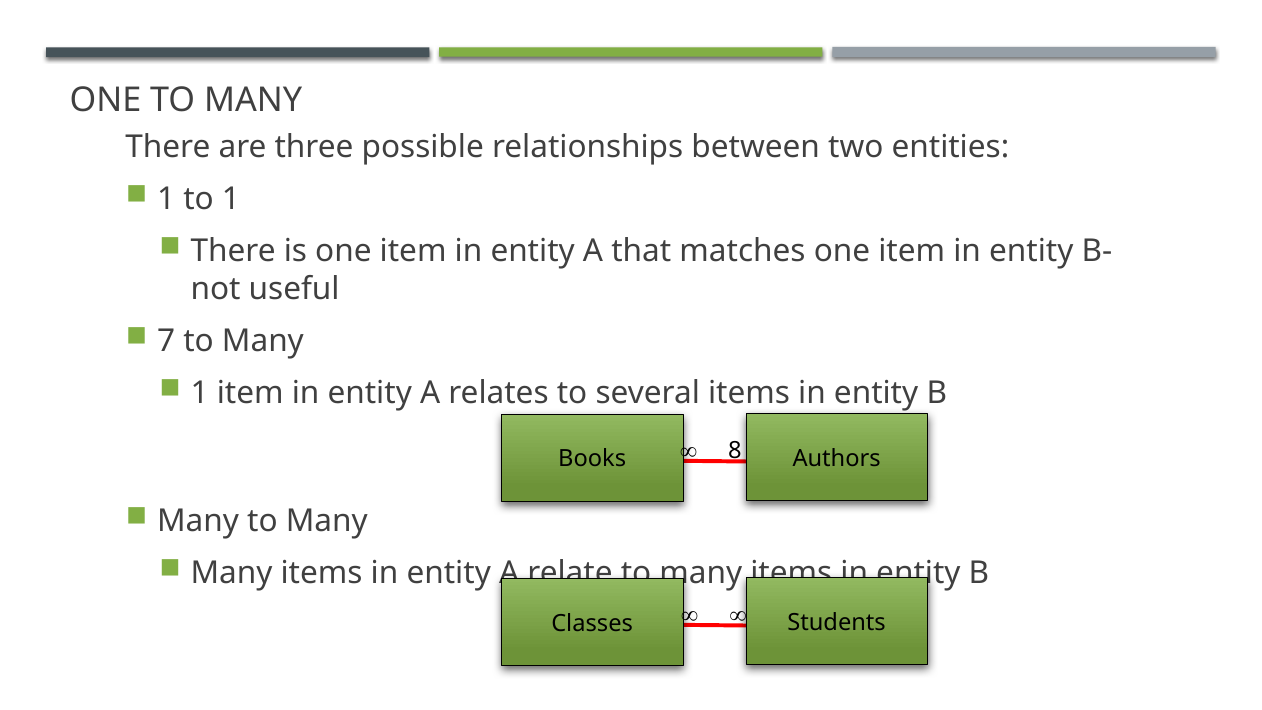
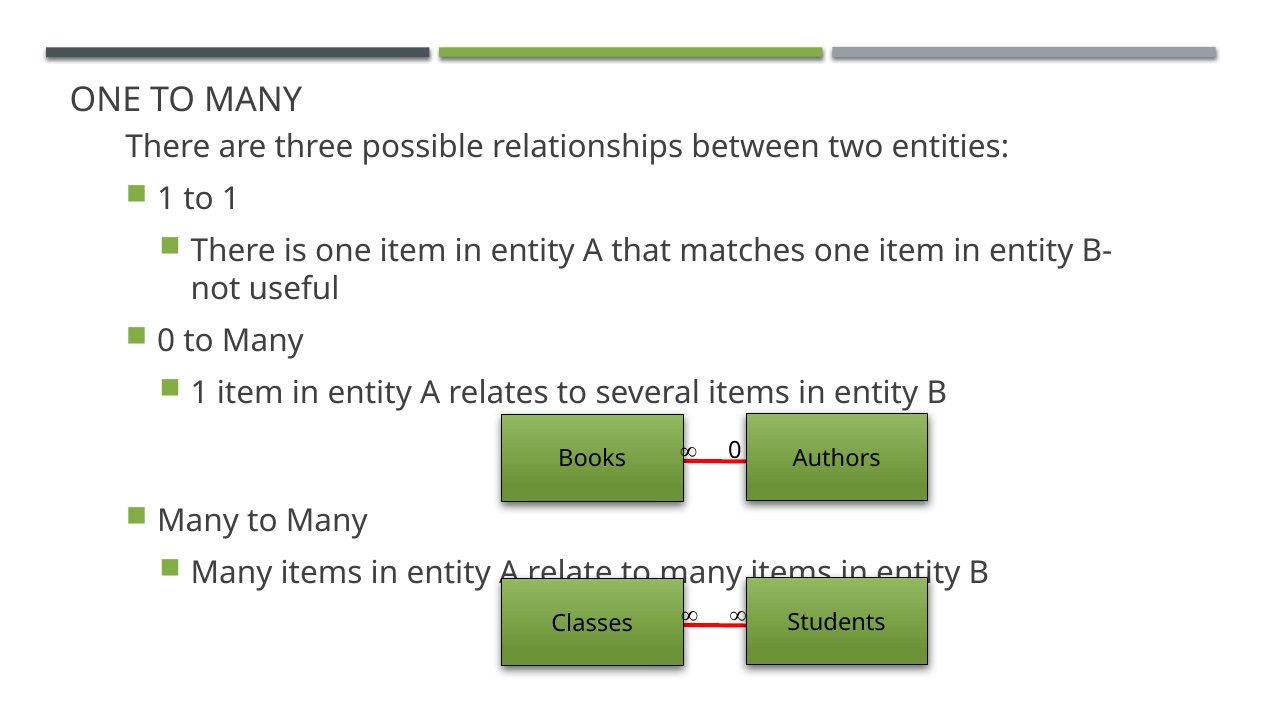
7 at (166, 341): 7 -> 0
8 at (735, 450): 8 -> 0
